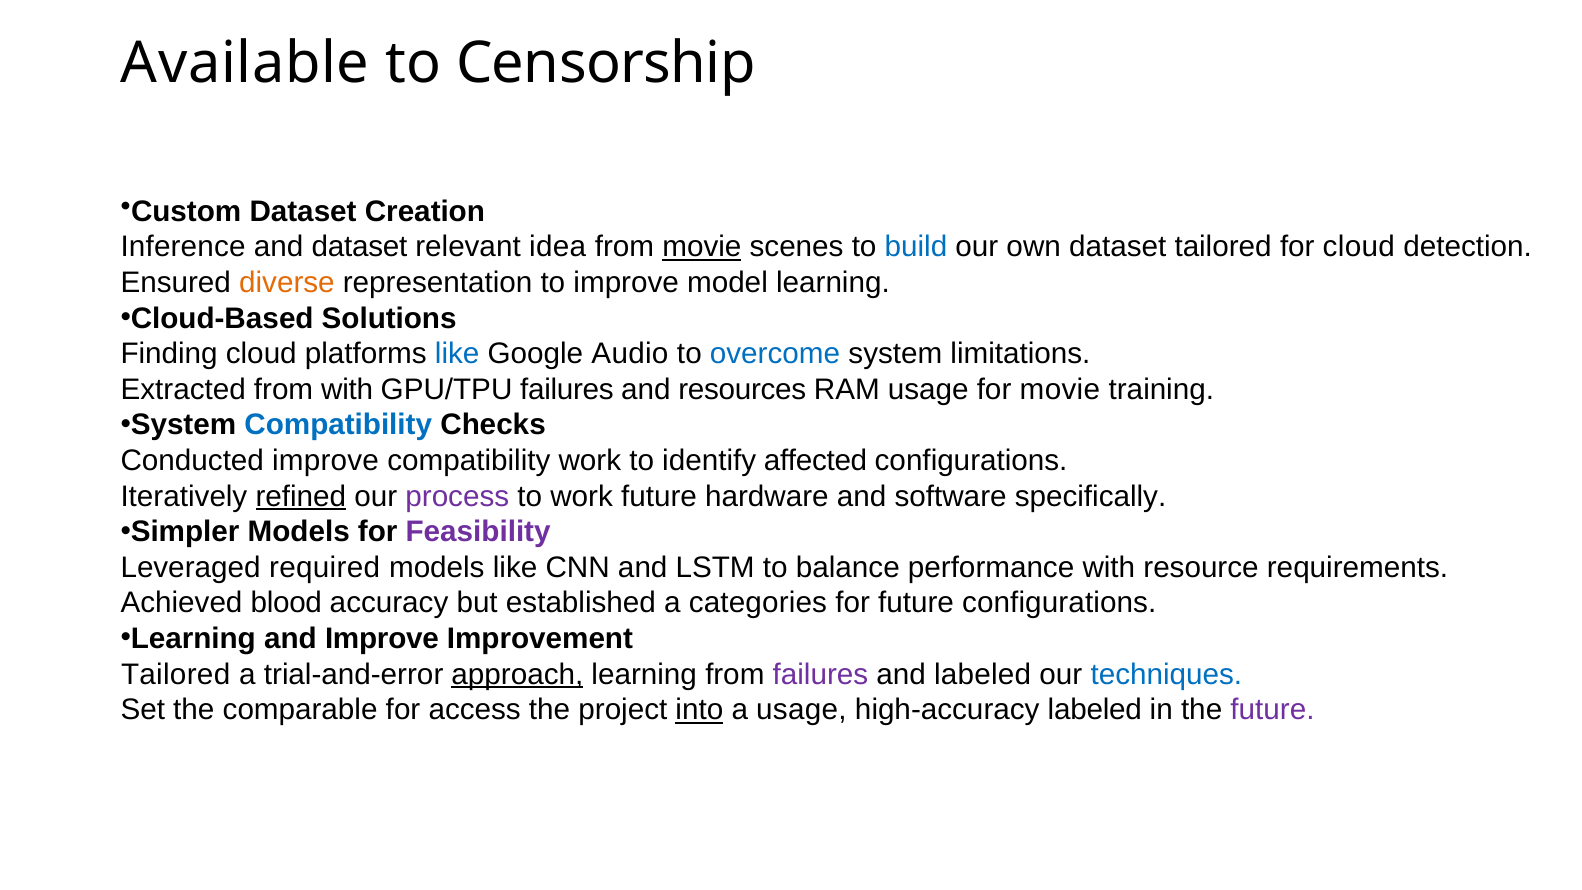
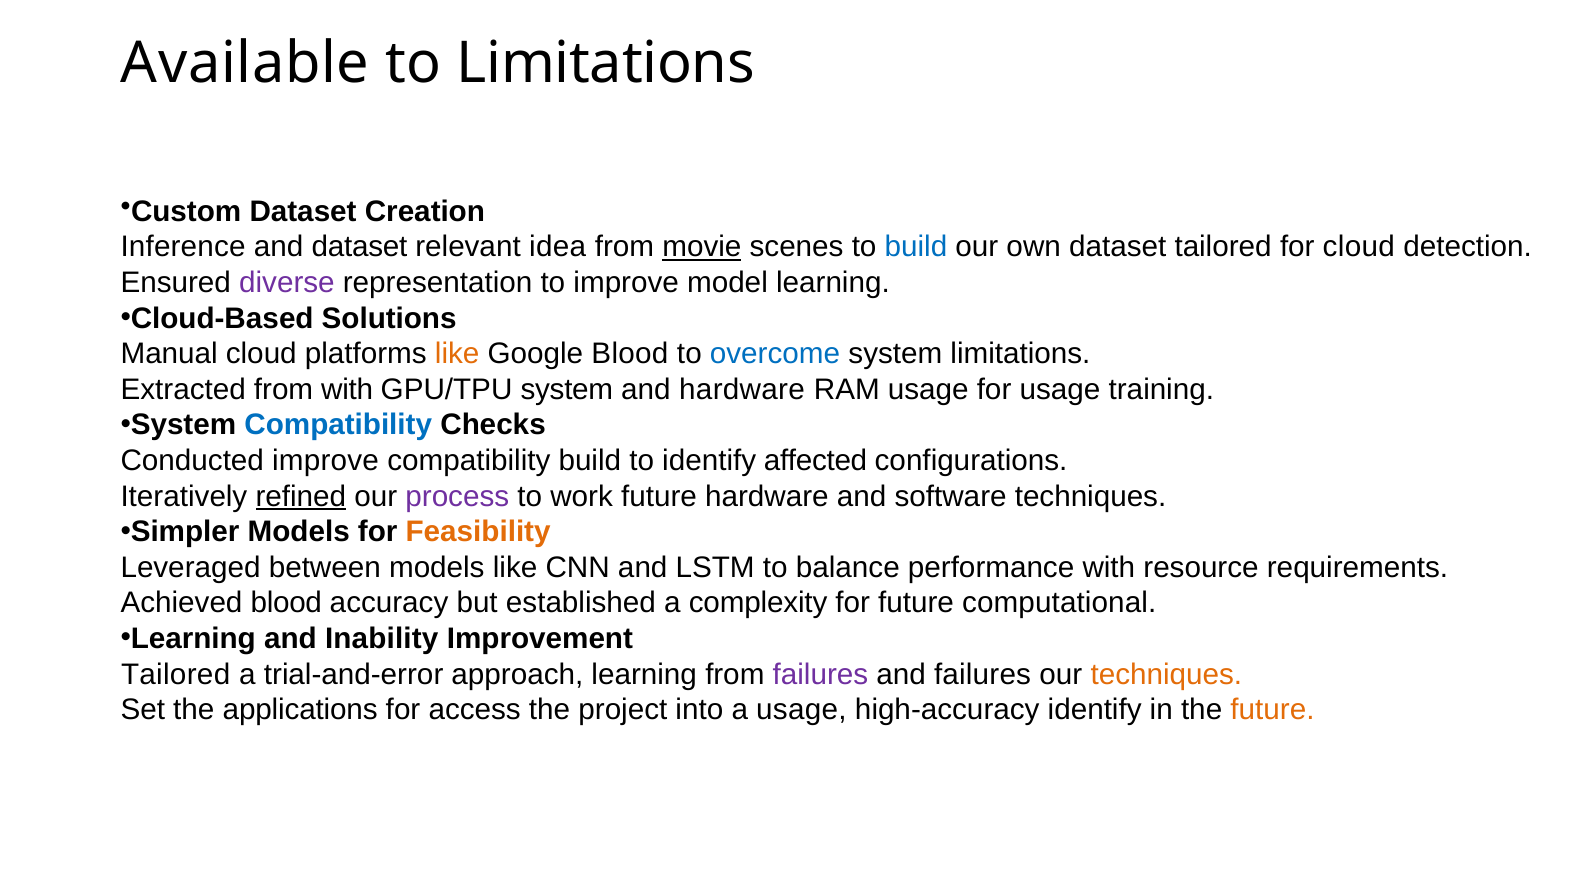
to Censorship: Censorship -> Limitations
diverse colour: orange -> purple
Finding: Finding -> Manual
like at (457, 354) colour: blue -> orange
Google Audio: Audio -> Blood
GPU/TPU failures: failures -> system
and resources: resources -> hardware
for movie: movie -> usage
compatibility work: work -> build
software specifically: specifically -> techniques
Feasibility colour: purple -> orange
required: required -> between
categories: categories -> complexity
future configurations: configurations -> computational
and Improve: Improve -> Inability
approach underline: present -> none
and labeled: labeled -> failures
techniques at (1166, 674) colour: blue -> orange
comparable: comparable -> applications
into underline: present -> none
high-accuracy labeled: labeled -> identify
future at (1272, 710) colour: purple -> orange
